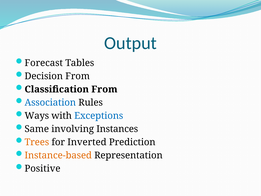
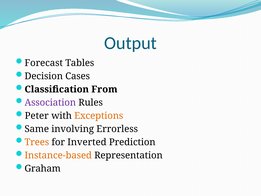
Decision From: From -> Cases
Association colour: blue -> purple
Ways: Ways -> Peter
Exceptions colour: blue -> orange
Instances: Instances -> Errorless
Positive: Positive -> Graham
